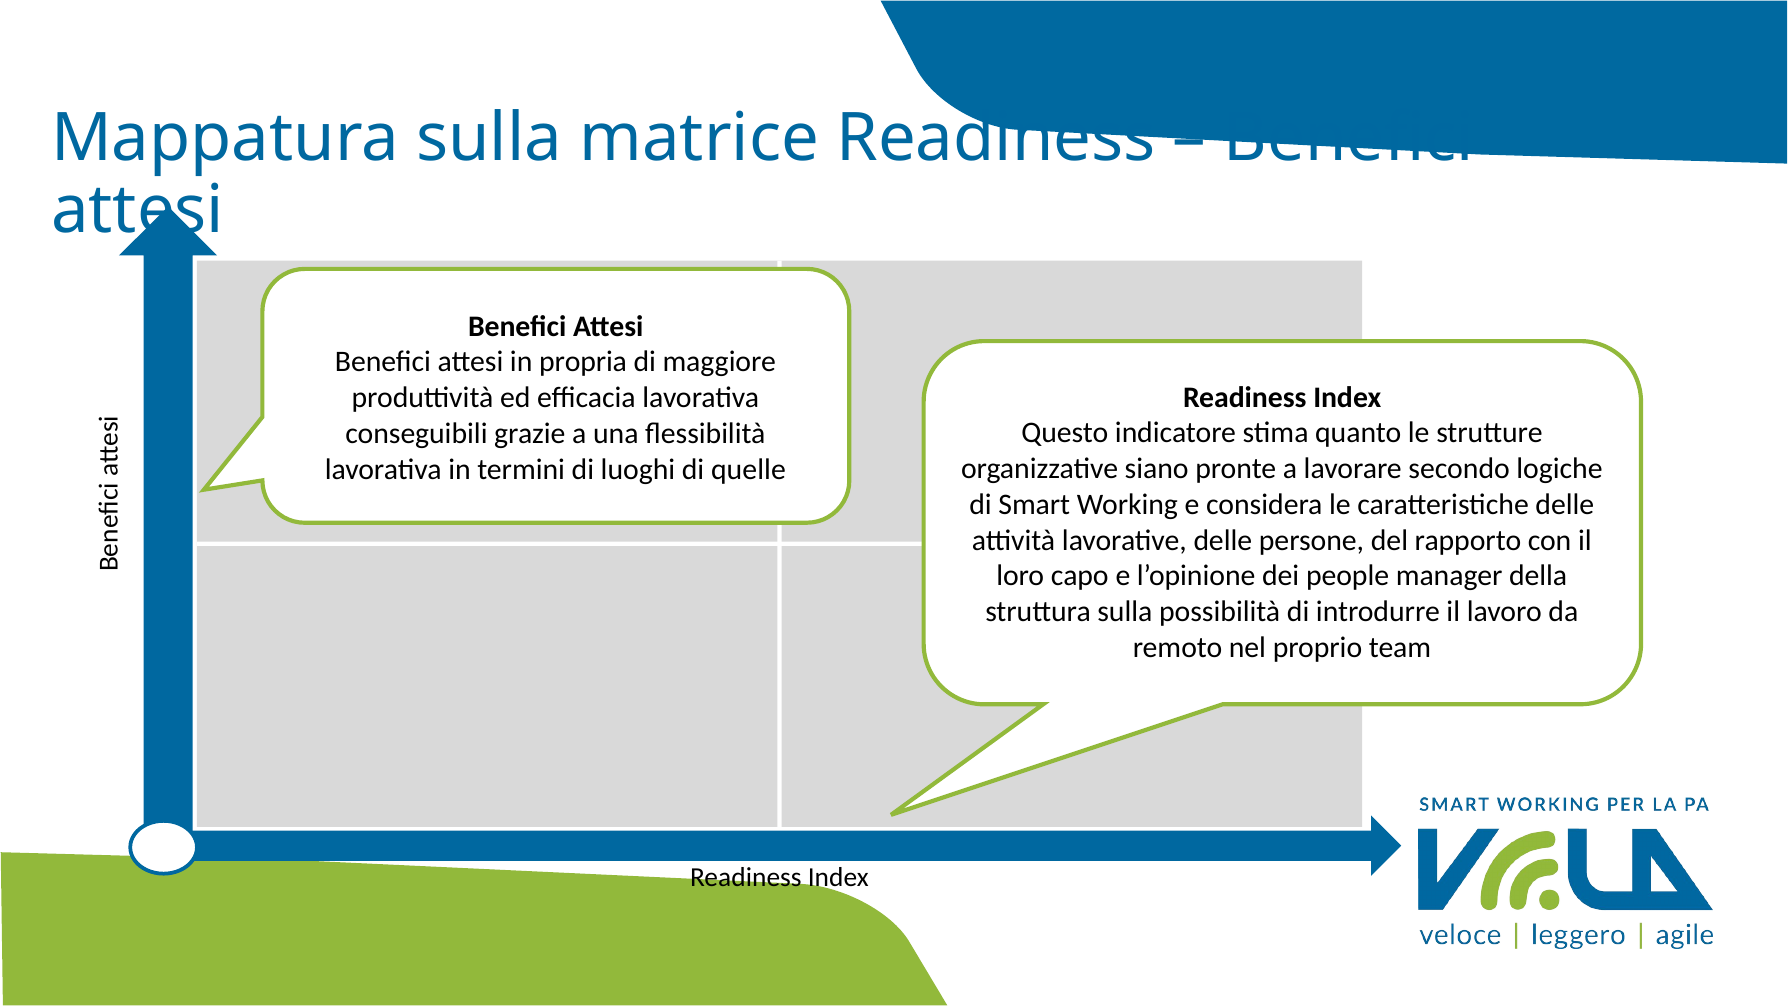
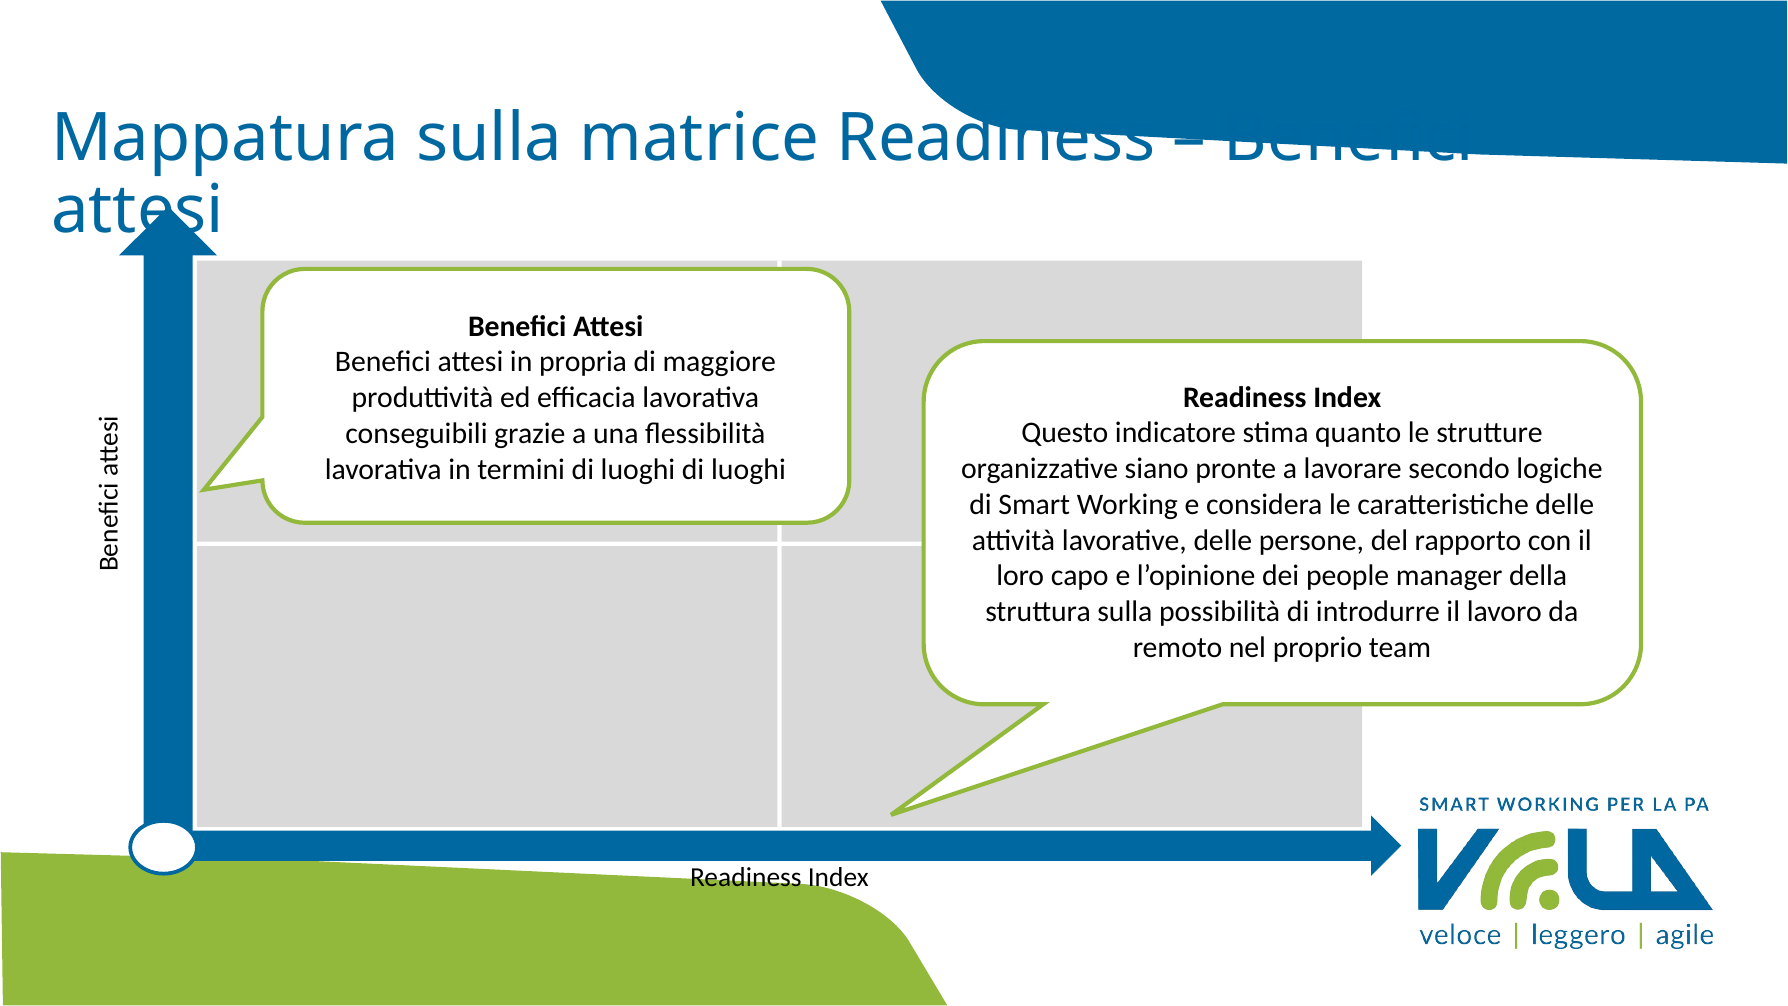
luoghi di quelle: quelle -> luoghi
